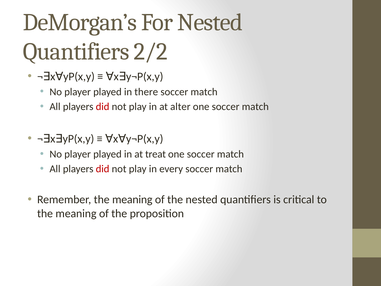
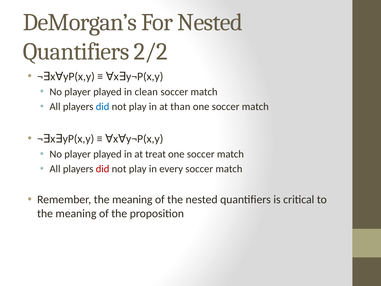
there: there -> clean
did at (103, 107) colour: red -> blue
alter: alter -> than
